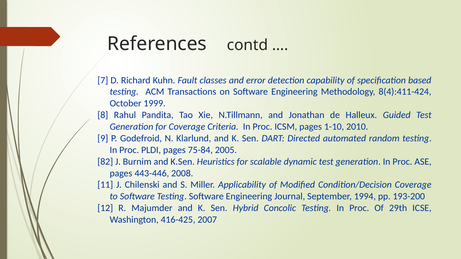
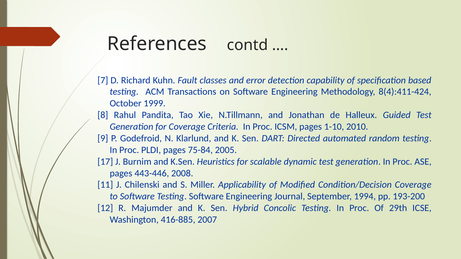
82: 82 -> 17
416-425: 416-425 -> 416-885
